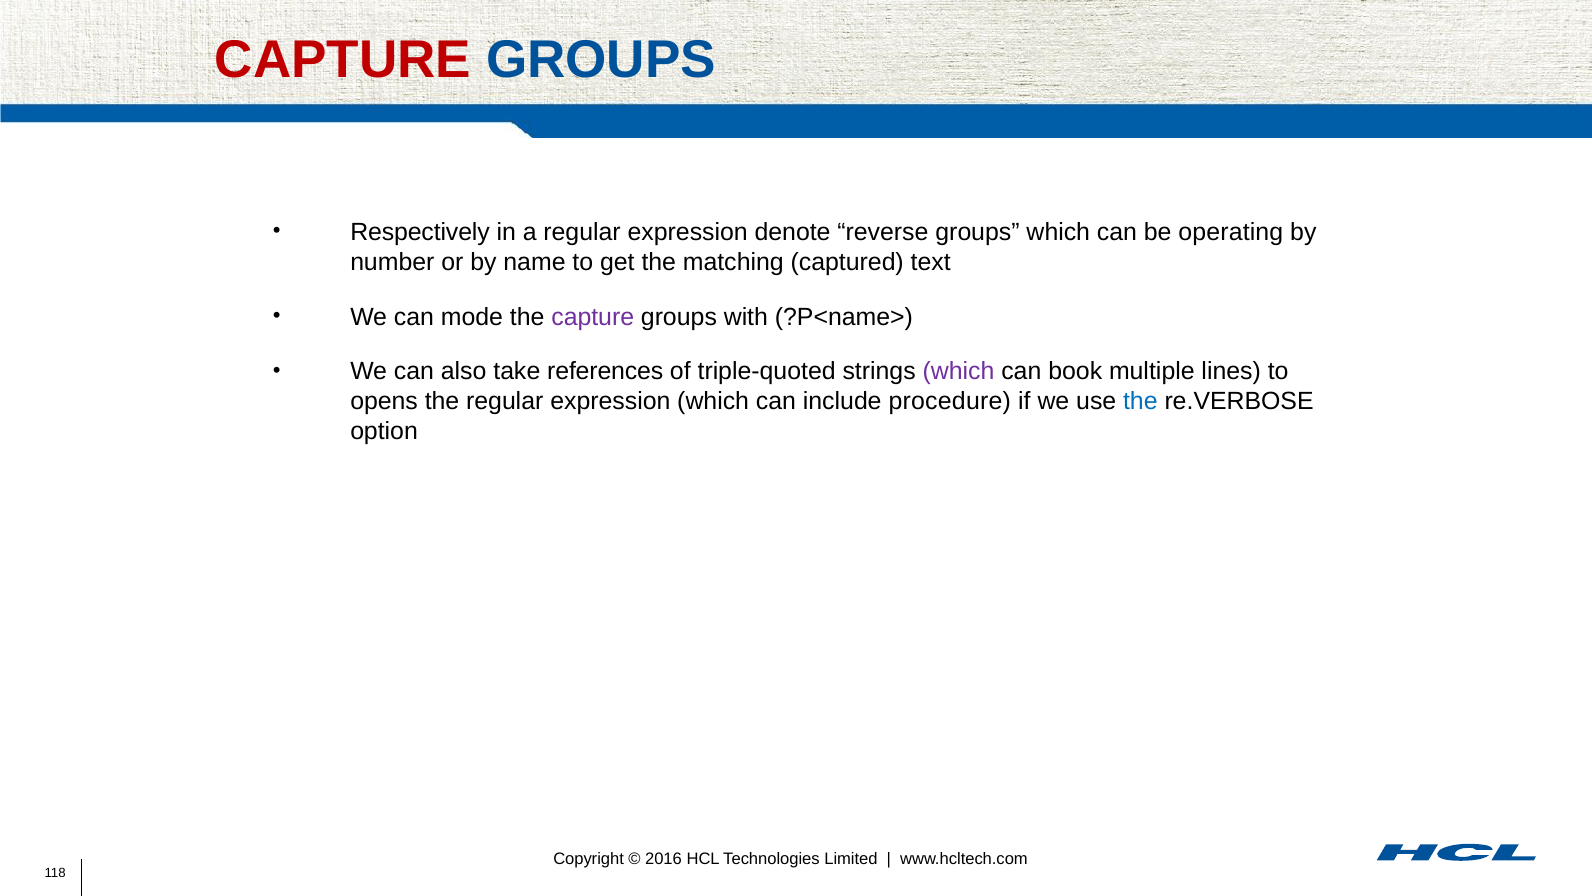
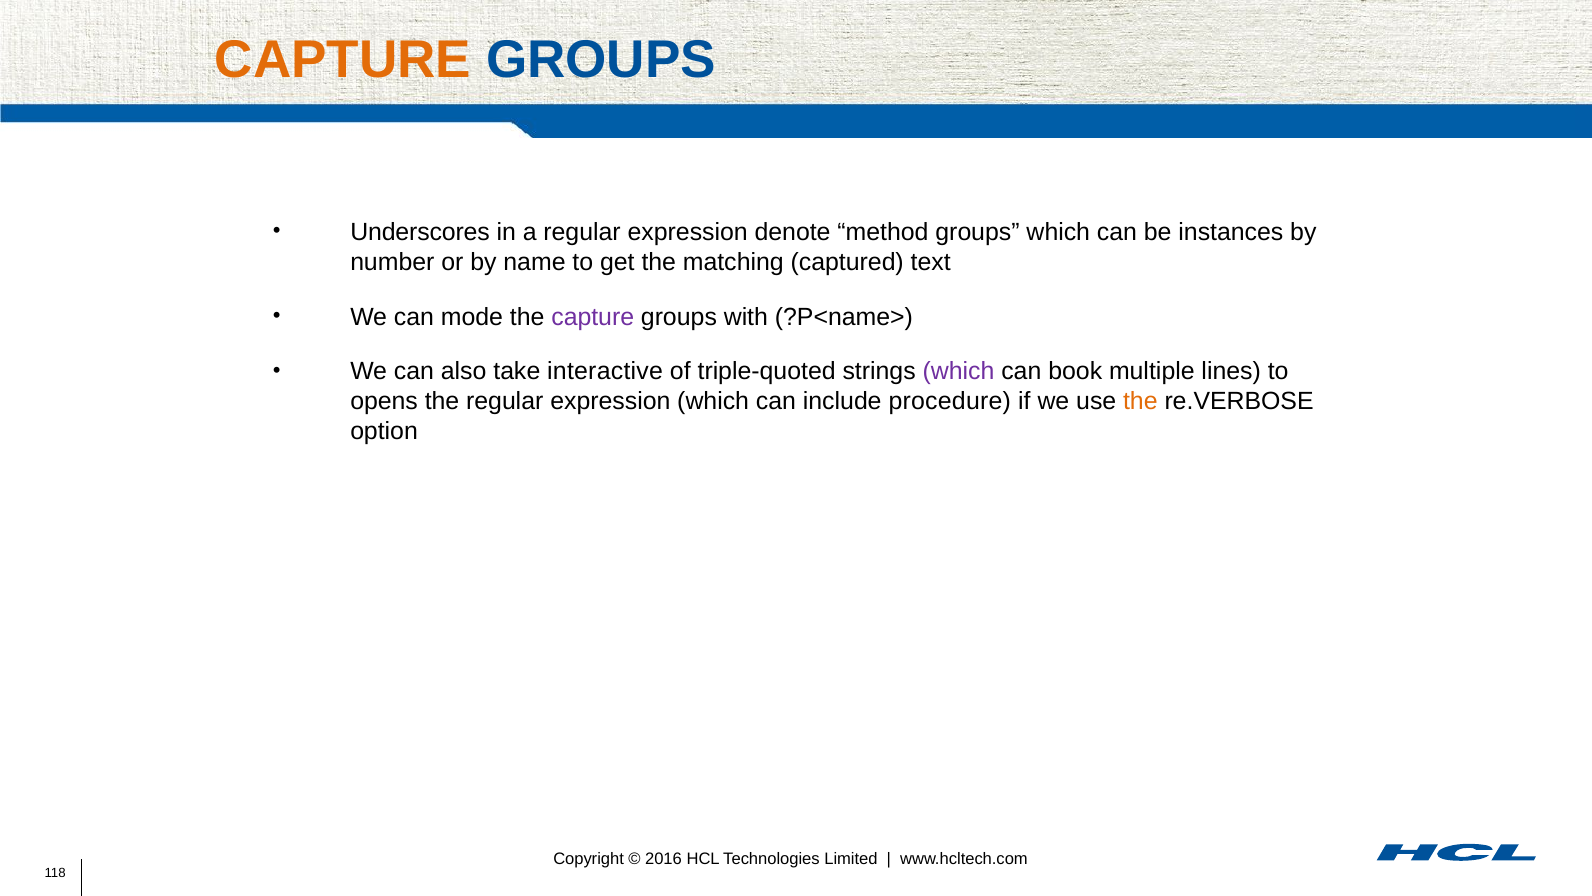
CAPTURE at (343, 60) colour: red -> orange
Respectively: Respectively -> Underscores
reverse: reverse -> method
operating: operating -> instances
references: references -> interactive
the at (1140, 401) colour: blue -> orange
